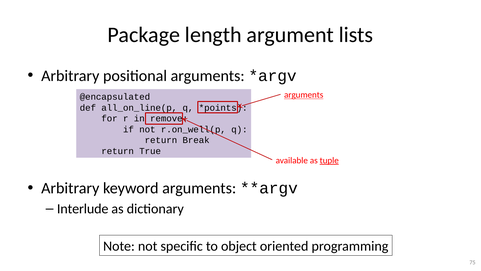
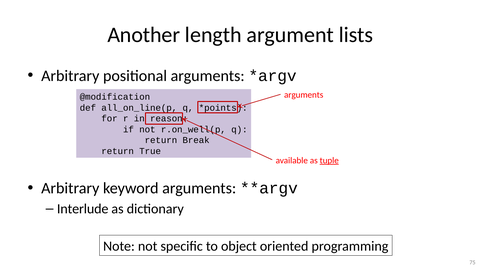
Package: Package -> Another
arguments at (304, 95) underline: present -> none
@encapsulated: @encapsulated -> @modification
remove: remove -> reason
